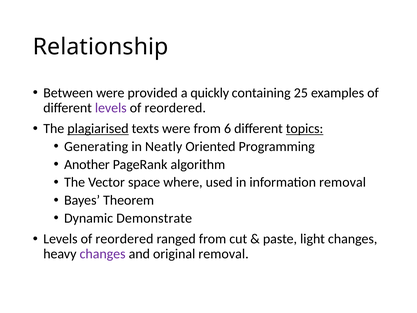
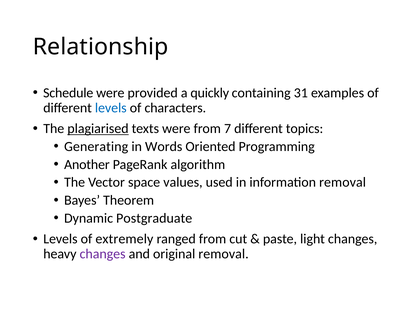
Between: Between -> Schedule
25: 25 -> 31
levels at (111, 108) colour: purple -> blue
reordered at (175, 108): reordered -> characters
6: 6 -> 7
topics underline: present -> none
Neatly: Neatly -> Words
where: where -> values
Demonstrate: Demonstrate -> Postgraduate
reordered at (124, 239): reordered -> extremely
